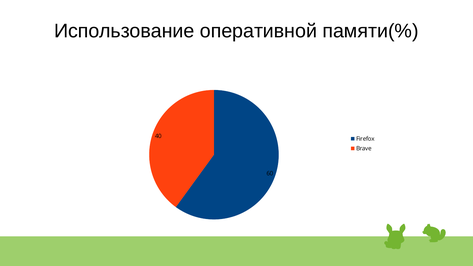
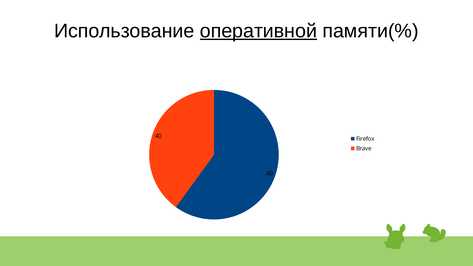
оперативной underline: none -> present
